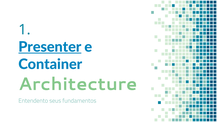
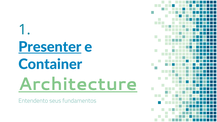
Architecture underline: none -> present
